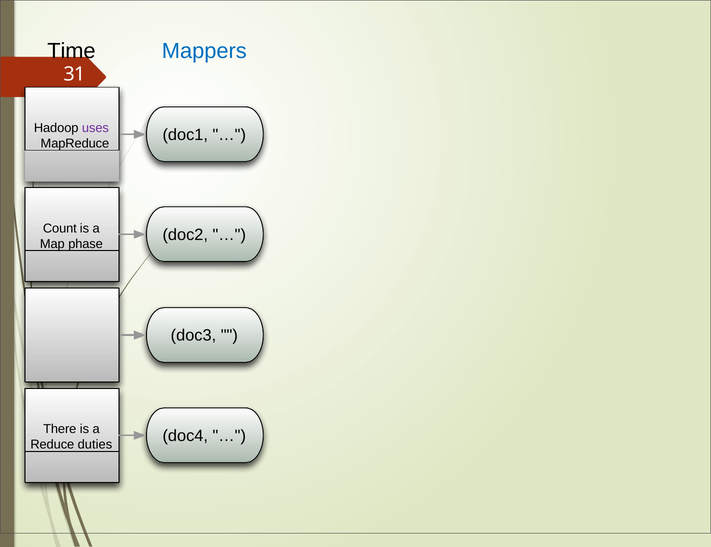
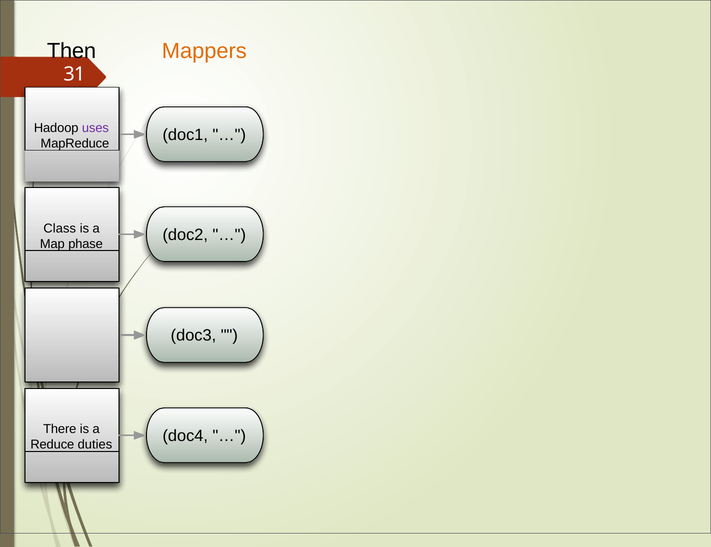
Mappers colour: blue -> orange
Time: Time -> Then
Count: Count -> Class
